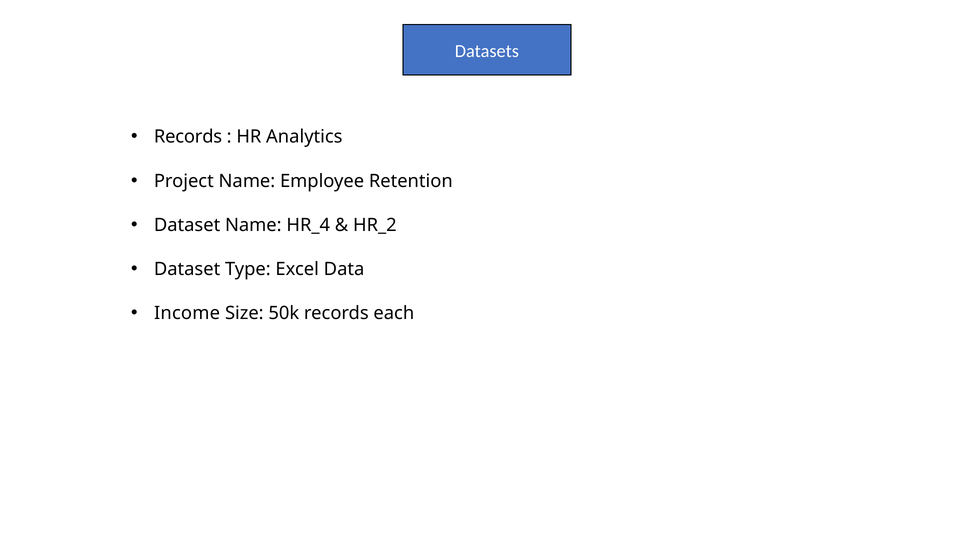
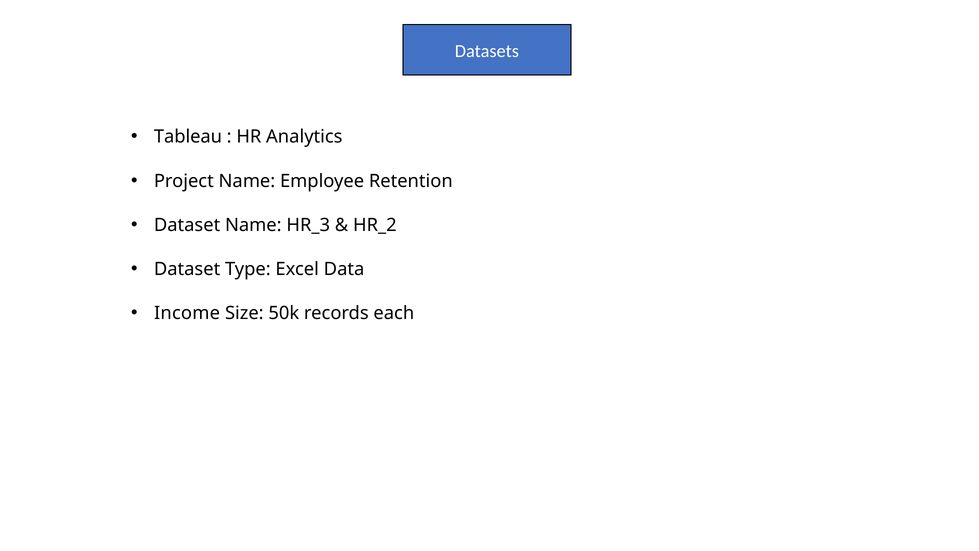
Records at (188, 137): Records -> Tableau
HR_4: HR_4 -> HR_3
